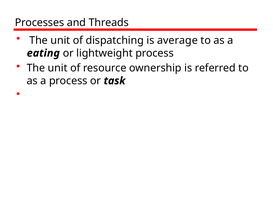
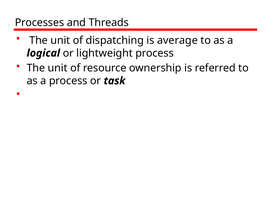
eating: eating -> logical
